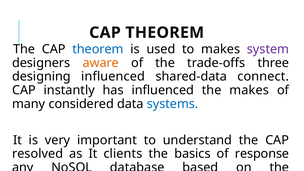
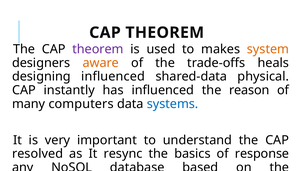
theorem at (98, 49) colour: blue -> purple
system colour: purple -> orange
three: three -> heals
connect: connect -> physical
the makes: makes -> reason
considered: considered -> computers
clients: clients -> resync
